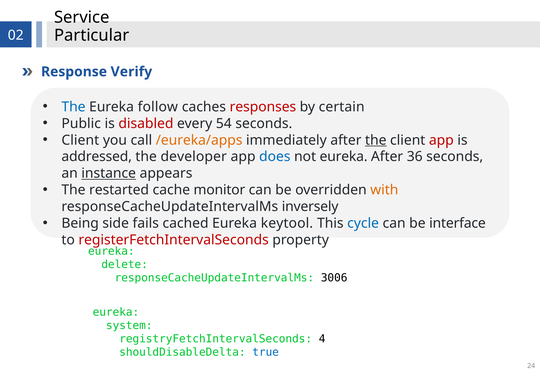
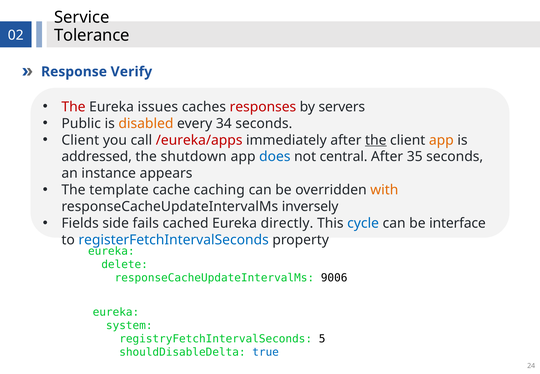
Particular: Particular -> Tolerance
The at (74, 107) colour: blue -> red
follow: follow -> issues
certain: certain -> servers
disabled colour: red -> orange
54: 54 -> 34
/eureka/apps colour: orange -> red
app at (441, 140) colour: red -> orange
developer: developer -> shutdown
not eureka: eureka -> central
36: 36 -> 35
instance underline: present -> none
restarted: restarted -> template
monitor: monitor -> caching
Being: Being -> Fields
keytool: keytool -> directly
registerFetchIntervalSeconds colour: red -> blue
3006: 3006 -> 9006
4: 4 -> 5
